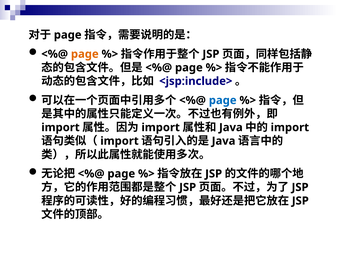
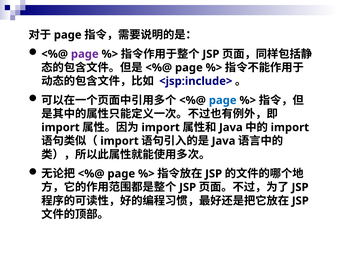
page at (85, 54) colour: orange -> purple
